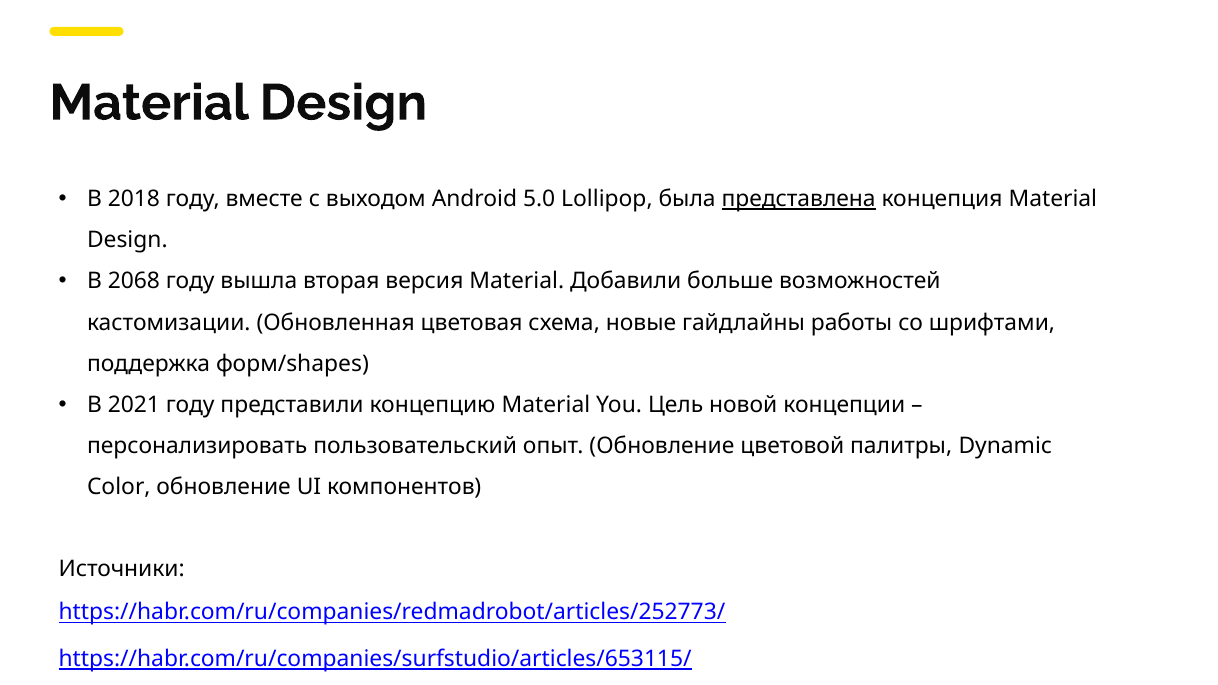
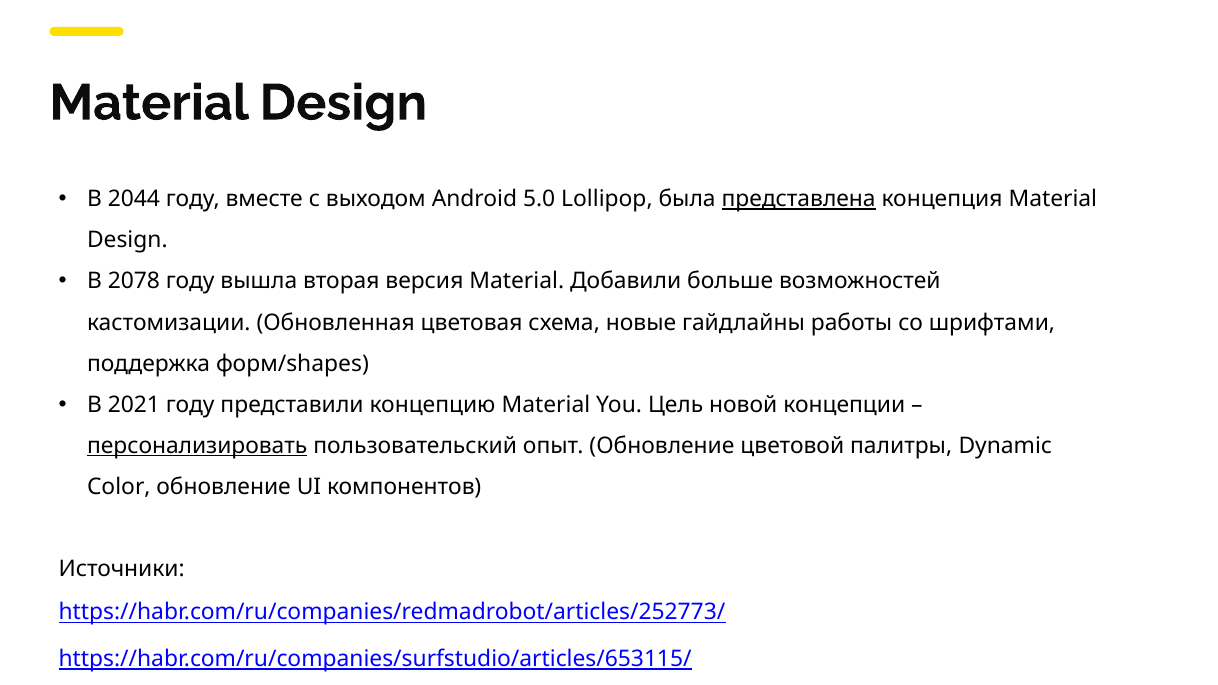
2018: 2018 -> 2044
2068: 2068 -> 2078
персонализировать underline: none -> present
